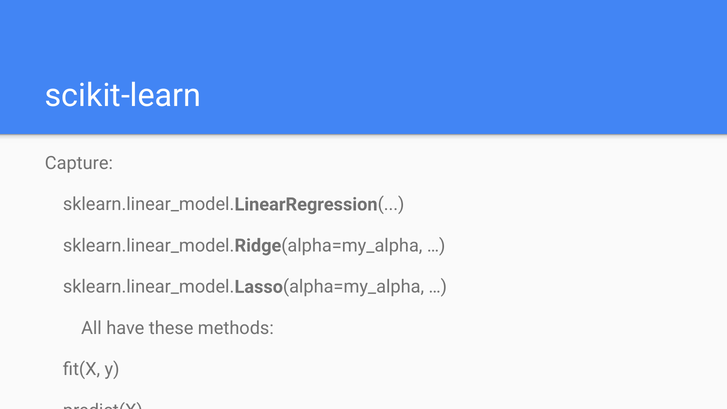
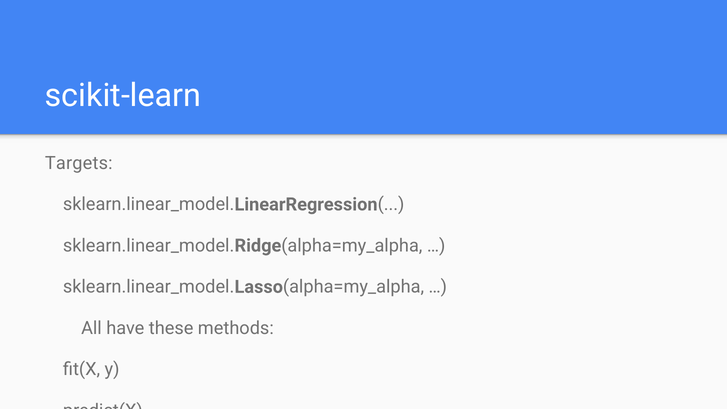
Capture: Capture -> Targets
